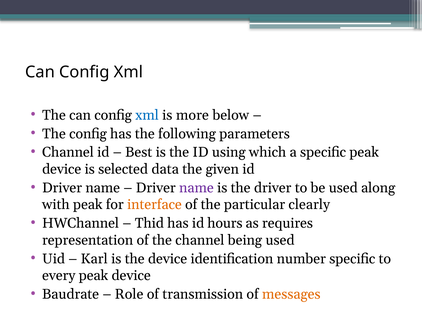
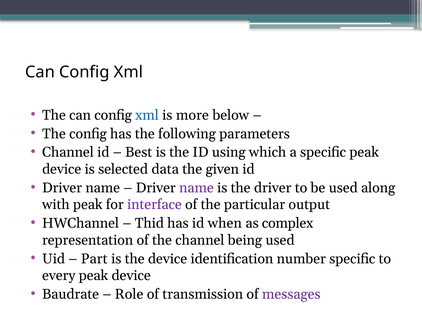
interface colour: orange -> purple
clearly: clearly -> output
hours: hours -> when
requires: requires -> complex
Karl: Karl -> Part
messages colour: orange -> purple
